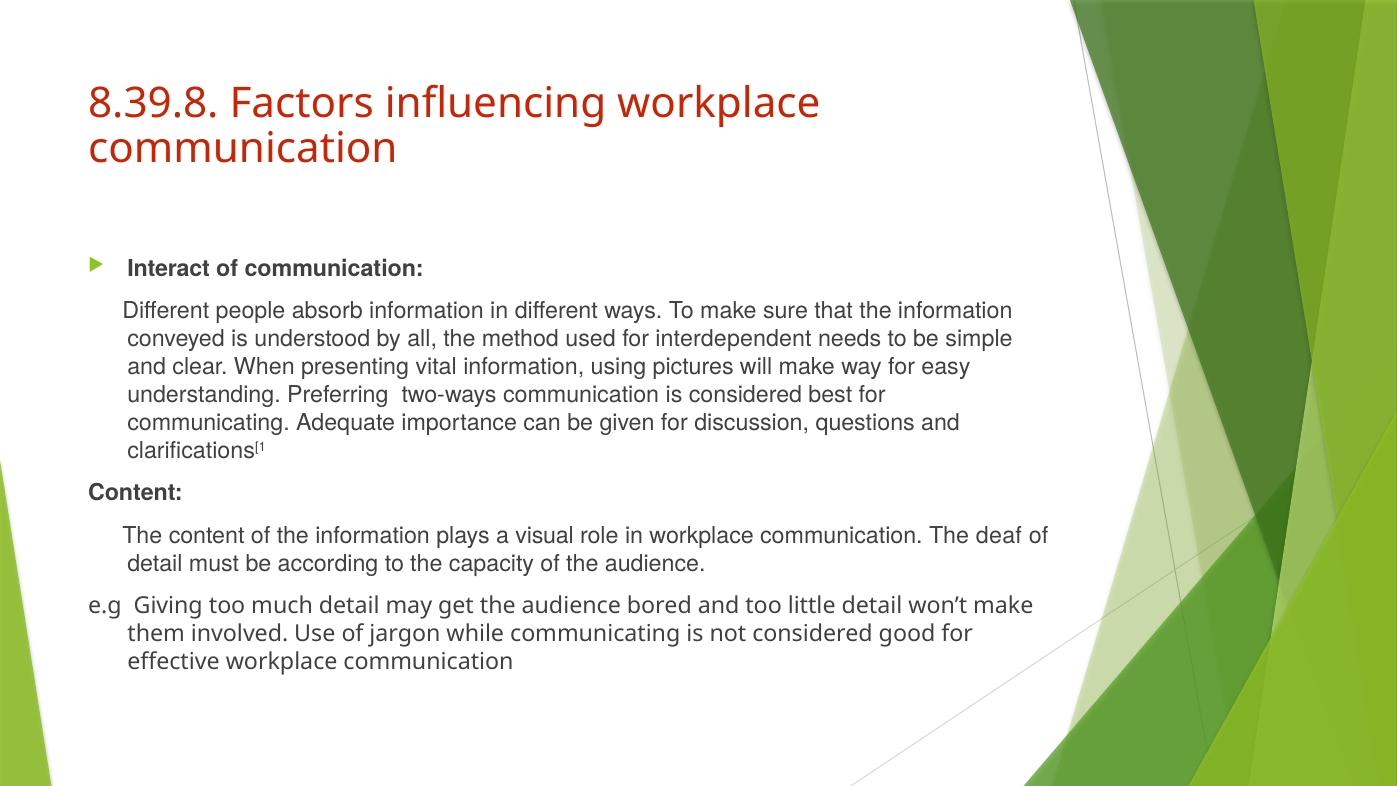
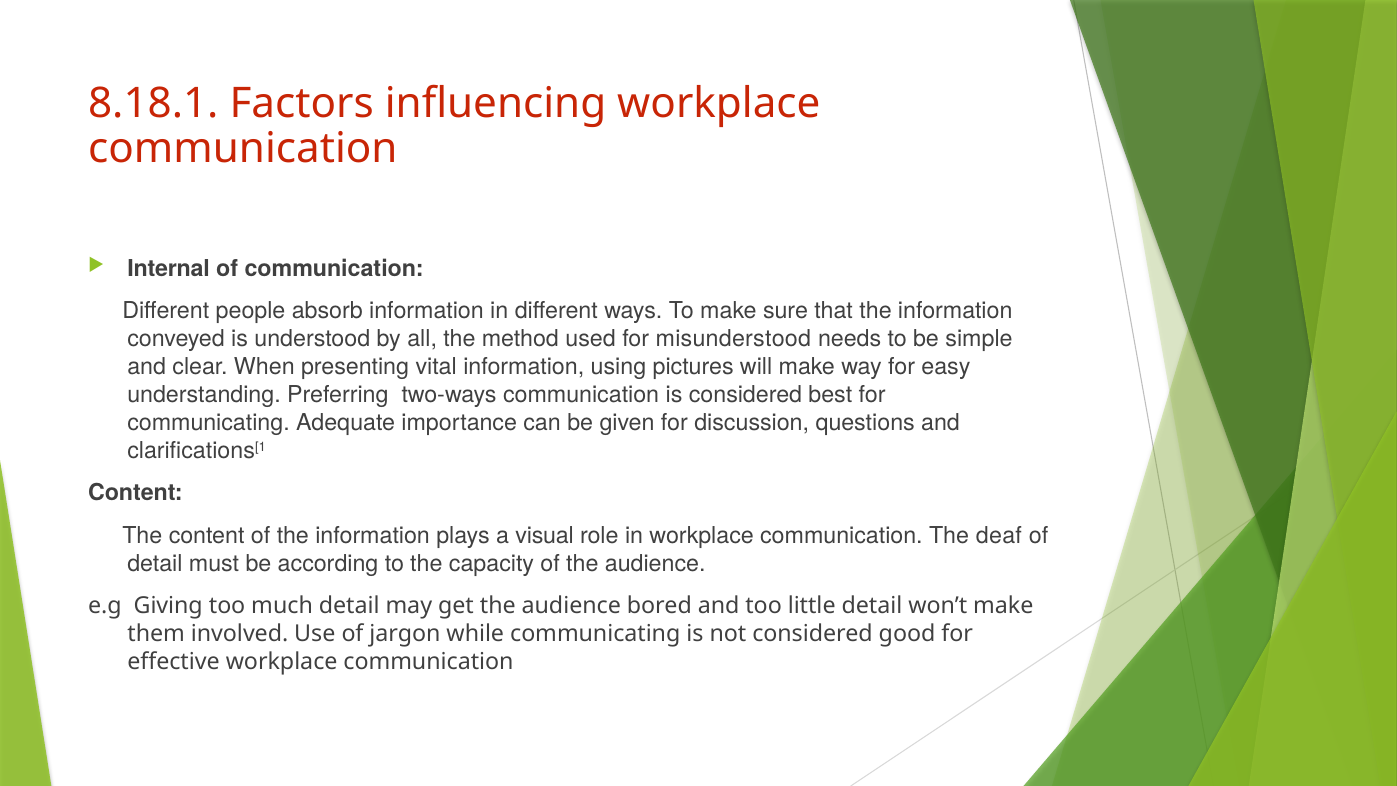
8.39.8: 8.39.8 -> 8.18.1
Interact: Interact -> Internal
interdependent: interdependent -> misunderstood
